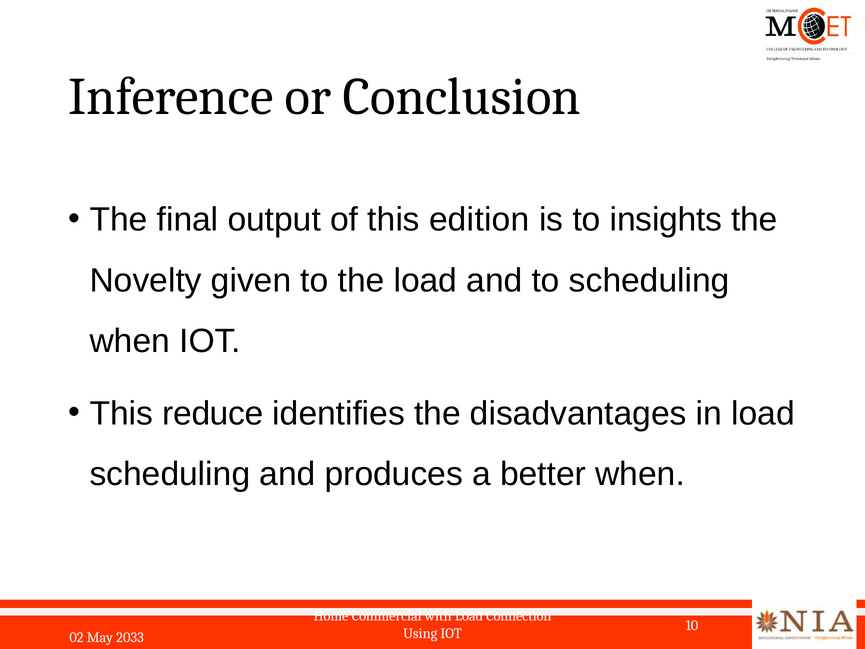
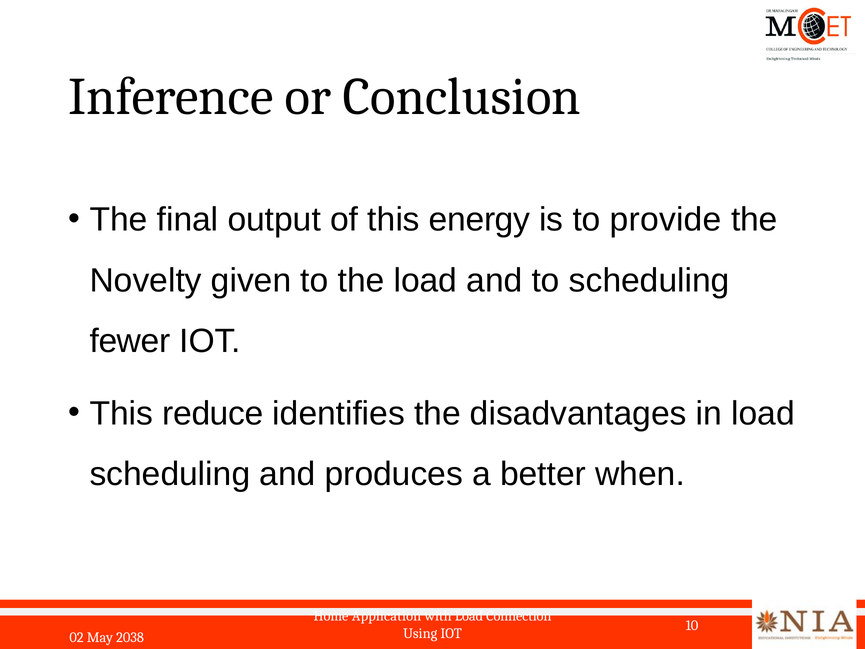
edition: edition -> energy
insights: insights -> provide
when at (130, 341): when -> fewer
Commercial: Commercial -> Application
2033: 2033 -> 2038
